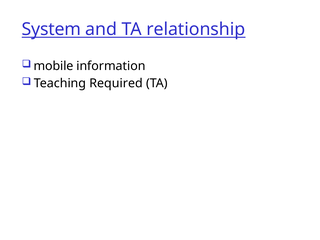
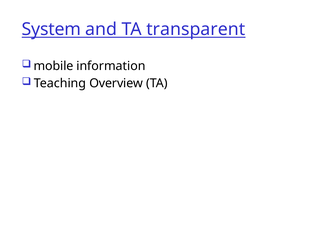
relationship: relationship -> transparent
Required: Required -> Overview
